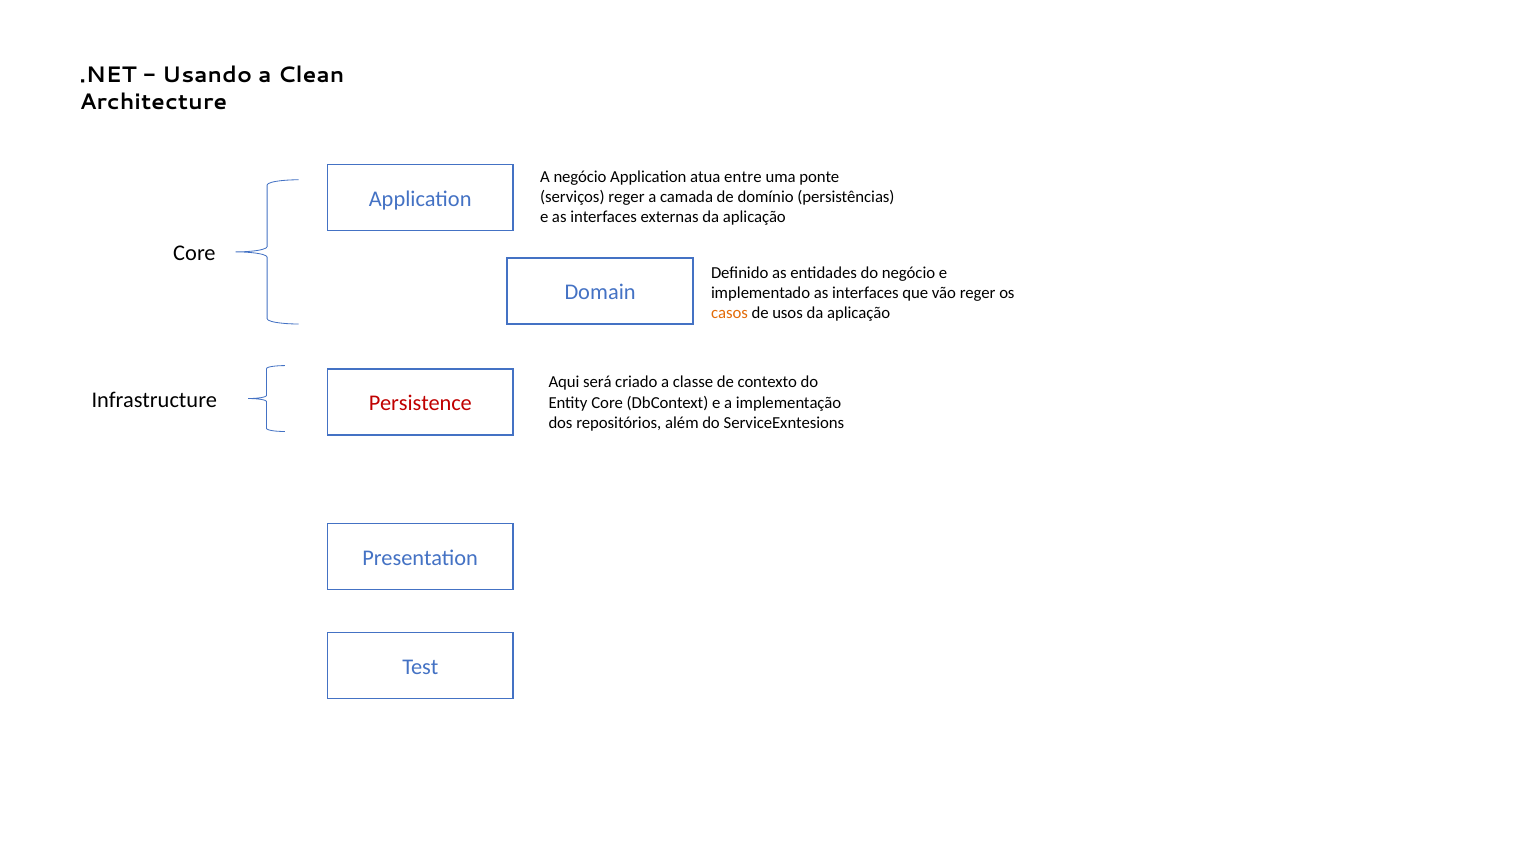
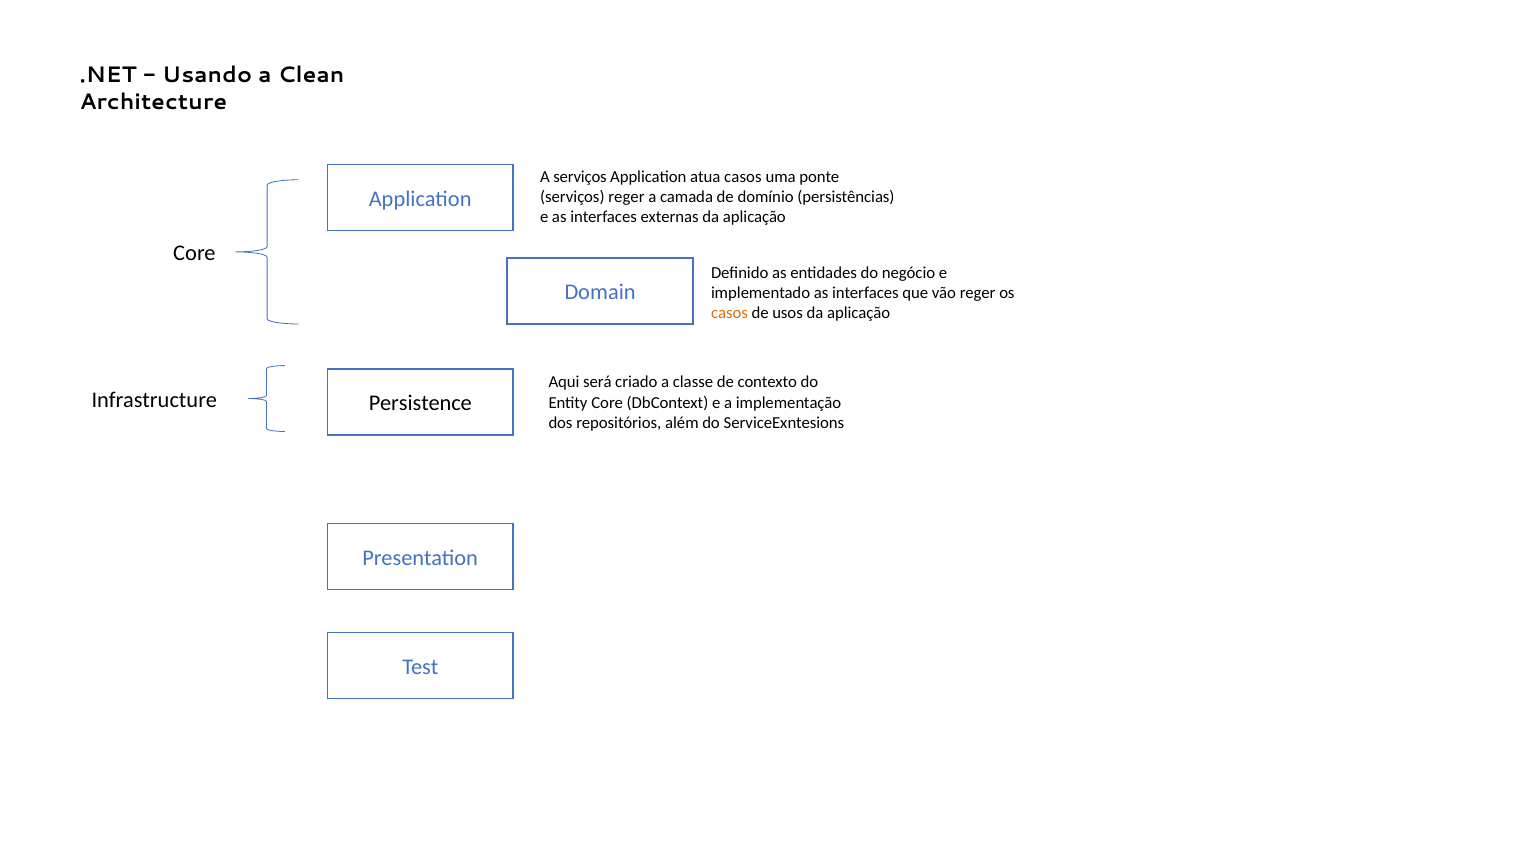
A negócio: negócio -> serviços
atua entre: entre -> casos
Persistence colour: red -> black
